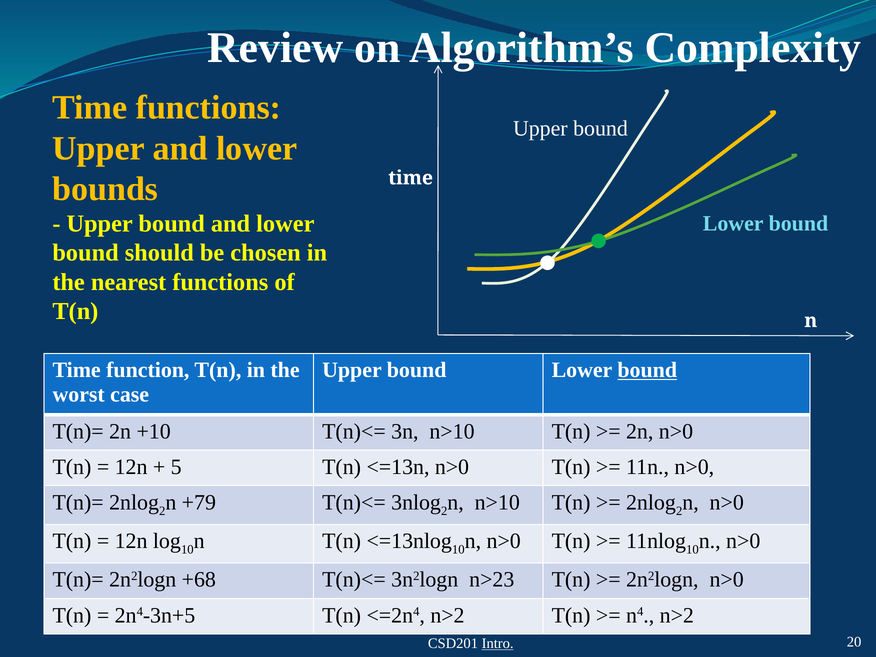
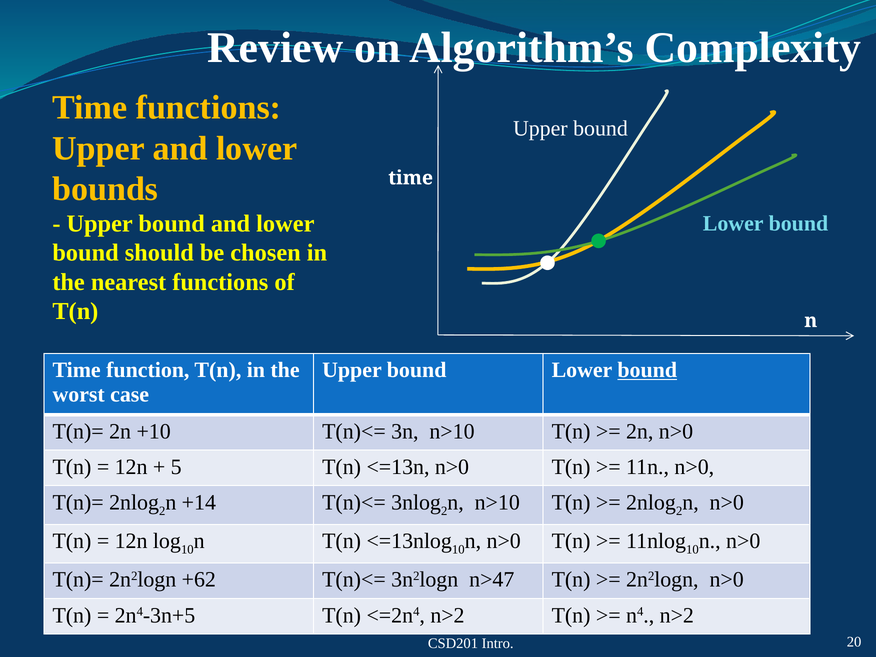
+79: +79 -> +14
+68: +68 -> +62
n>23: n>23 -> n>47
Intro underline: present -> none
